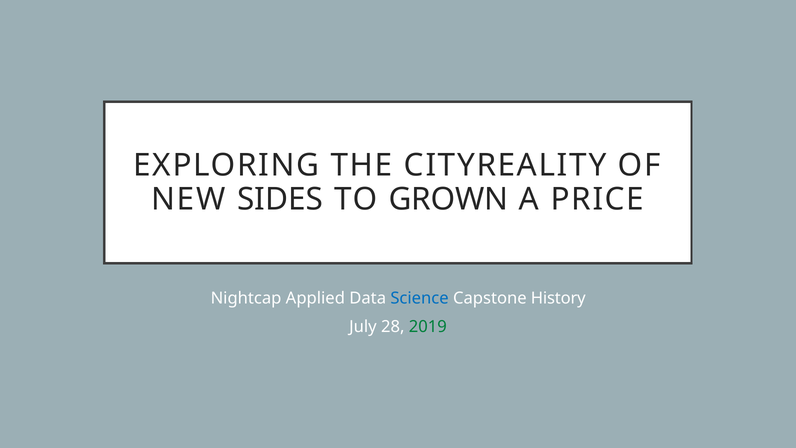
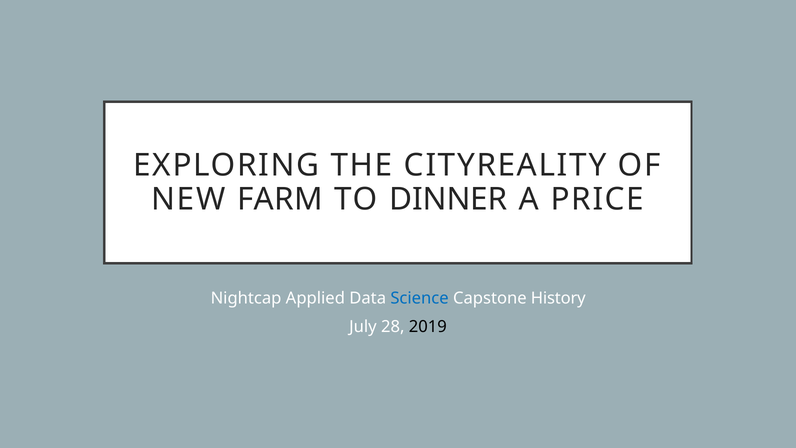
SIDES: SIDES -> FARM
GROWN: GROWN -> DINNER
2019 colour: green -> black
